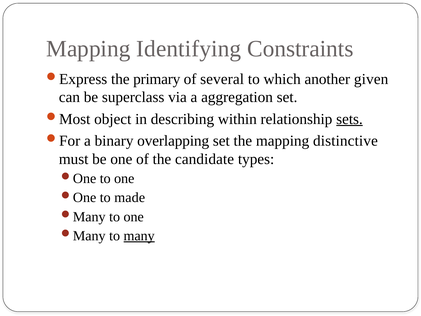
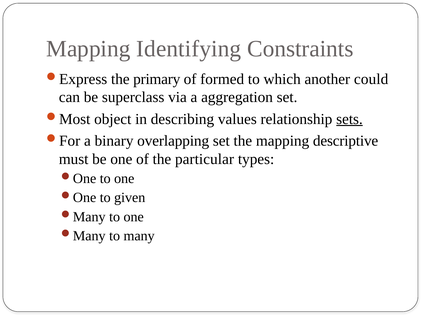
several: several -> formed
given: given -> could
within: within -> values
distinctive: distinctive -> descriptive
candidate: candidate -> particular
made: made -> given
many underline: present -> none
